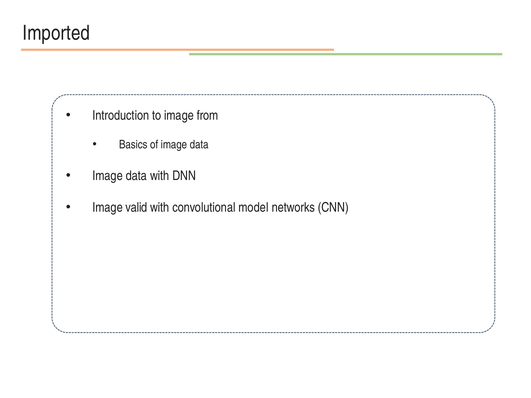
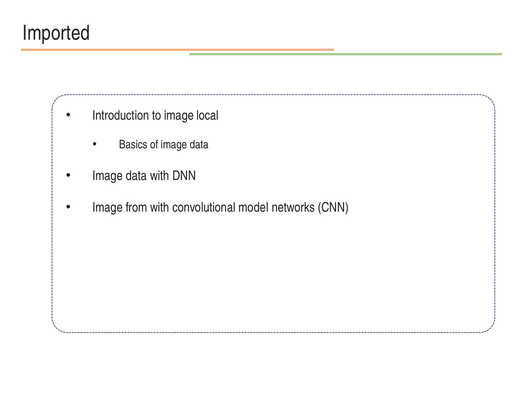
from: from -> local
valid: valid -> from
